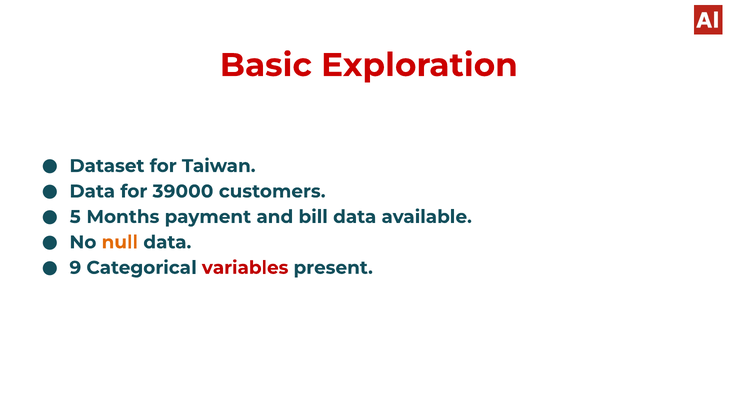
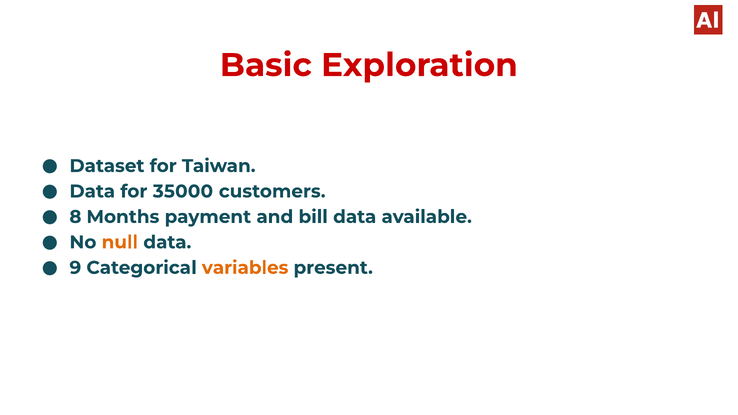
39000: 39000 -> 35000
5: 5 -> 8
variables colour: red -> orange
